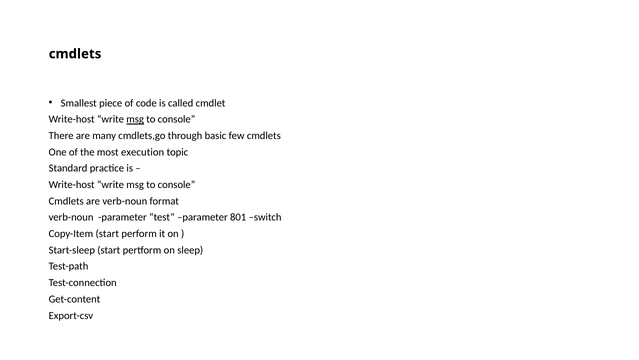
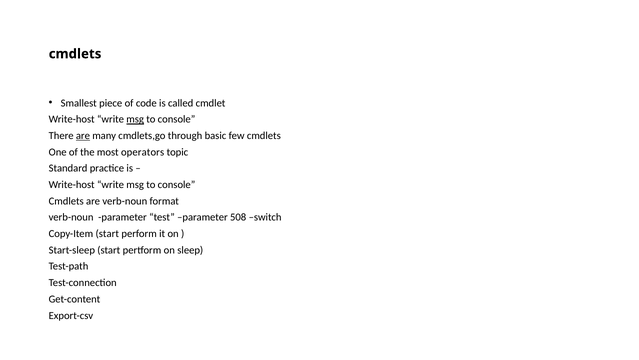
are at (83, 135) underline: none -> present
execution: execution -> operators
801: 801 -> 508
